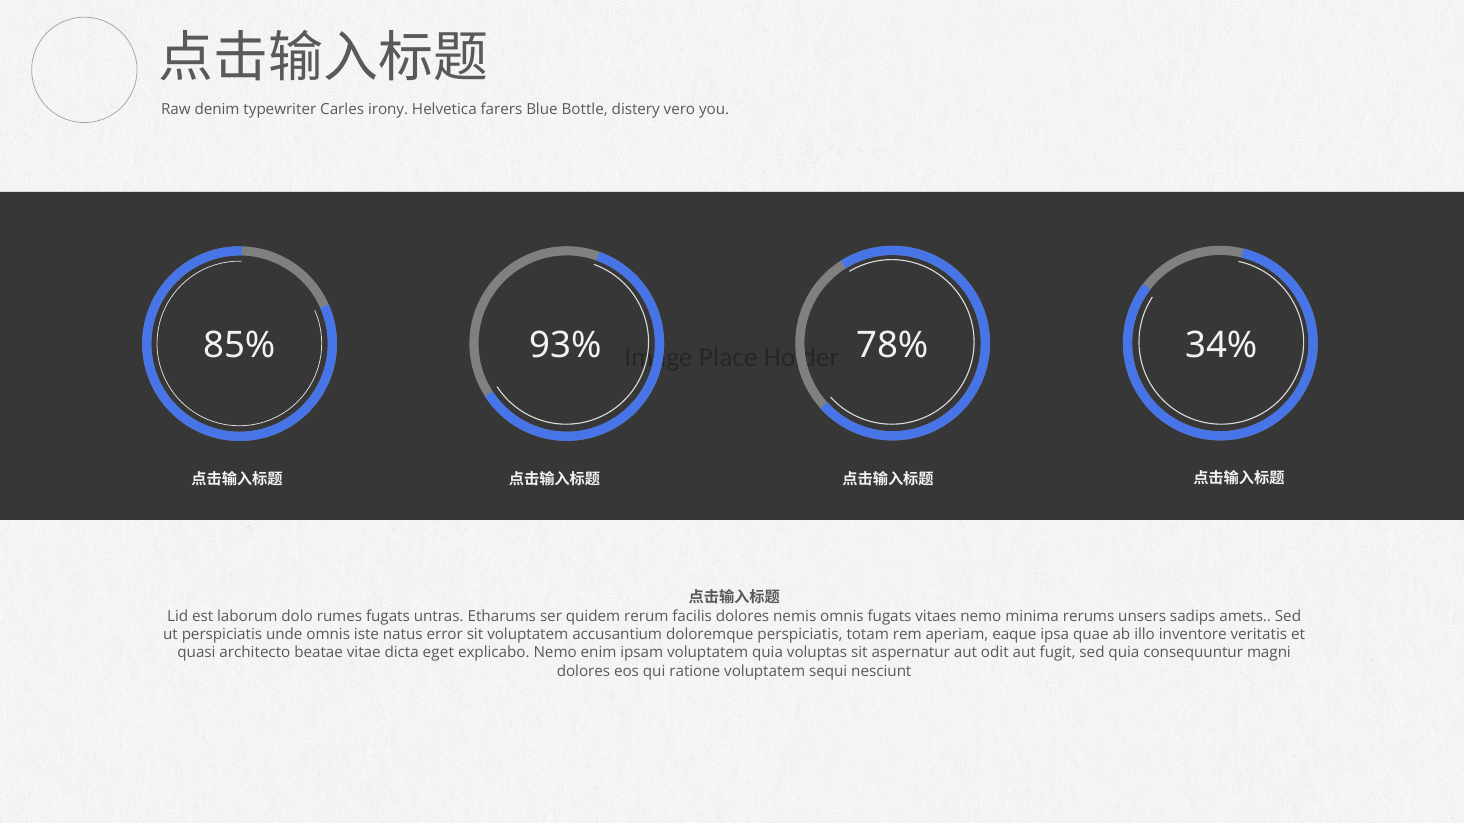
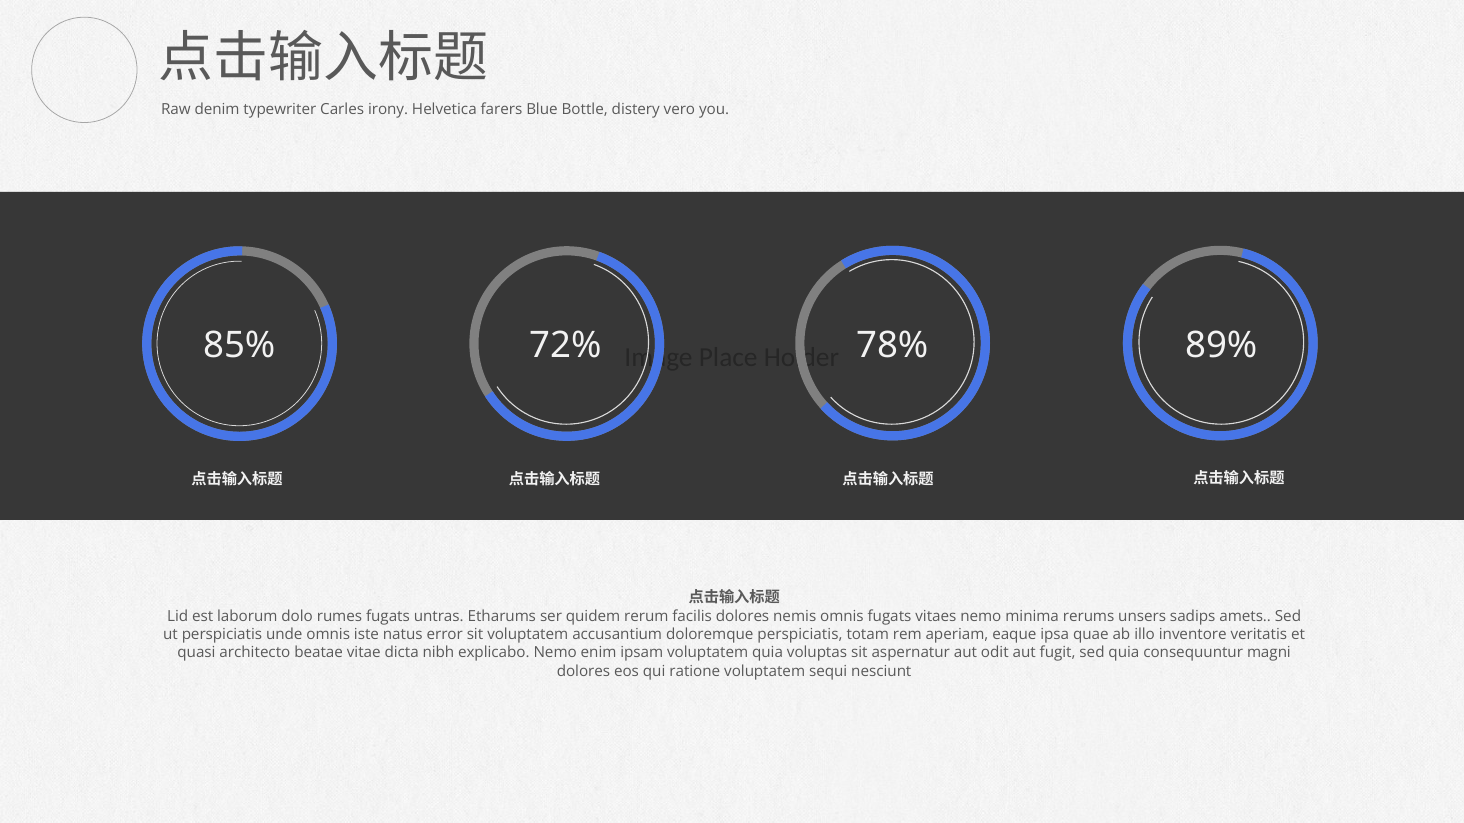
93%: 93% -> 72%
34%: 34% -> 89%
eget: eget -> nibh
